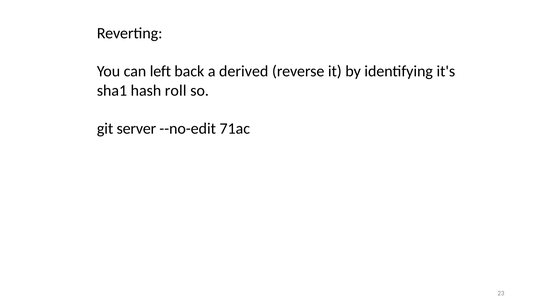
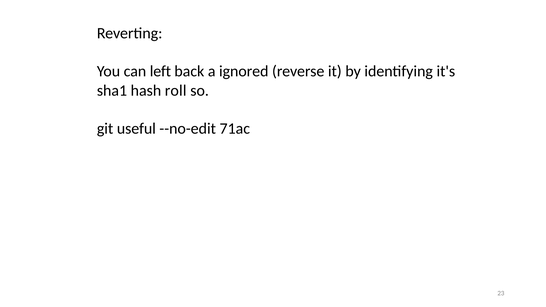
derived: derived -> ignored
server: server -> useful
